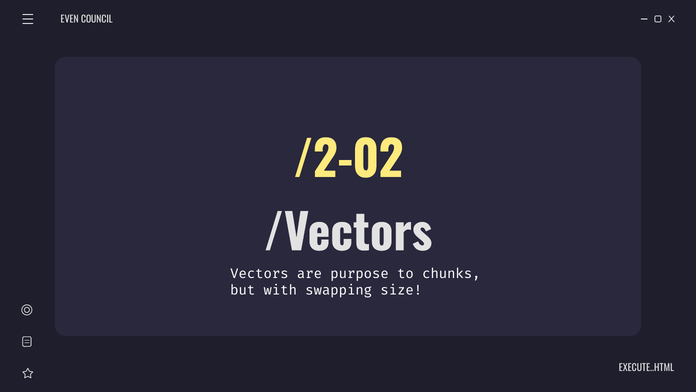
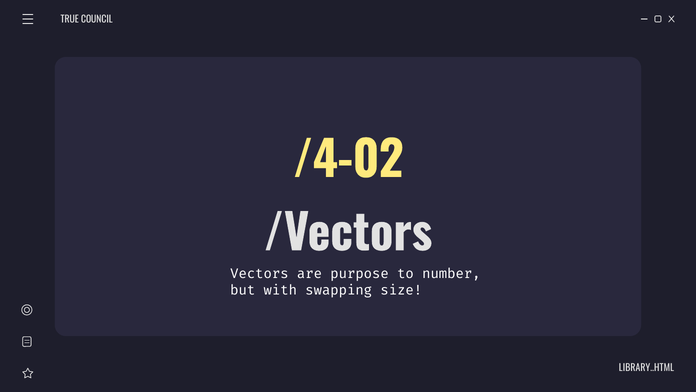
EVEN: EVEN -> TRUE
/2-02: /2-02 -> /4-02
chunks: chunks -> number
EXECUTE..HTML: EXECUTE..HTML -> LIBRARY..HTML
